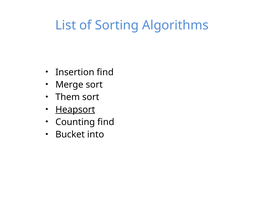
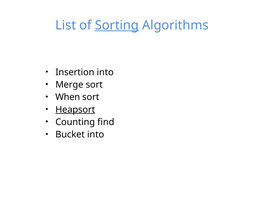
Sorting underline: none -> present
Insertion find: find -> into
Them: Them -> When
